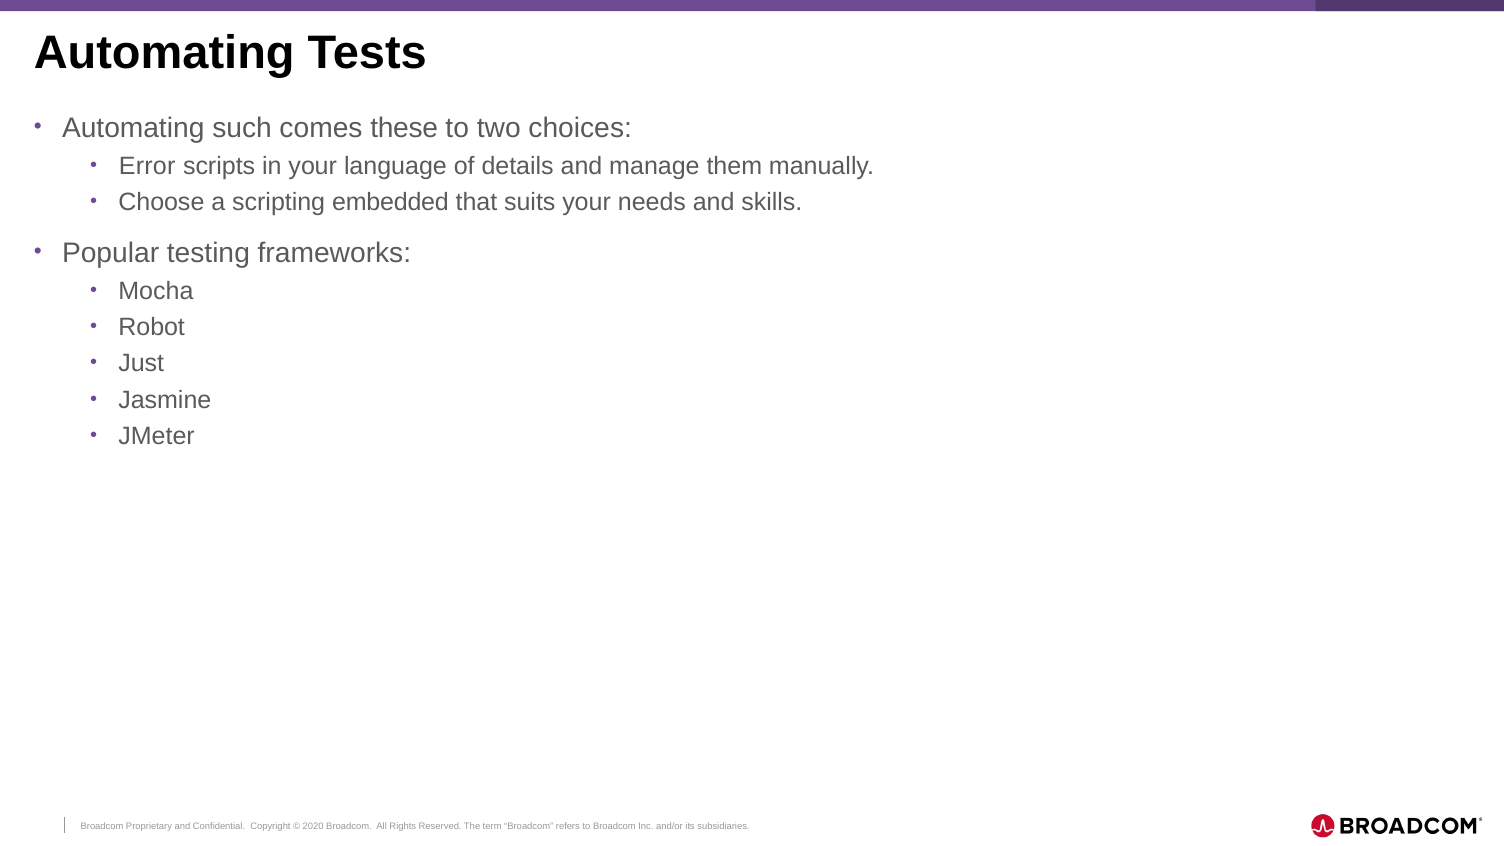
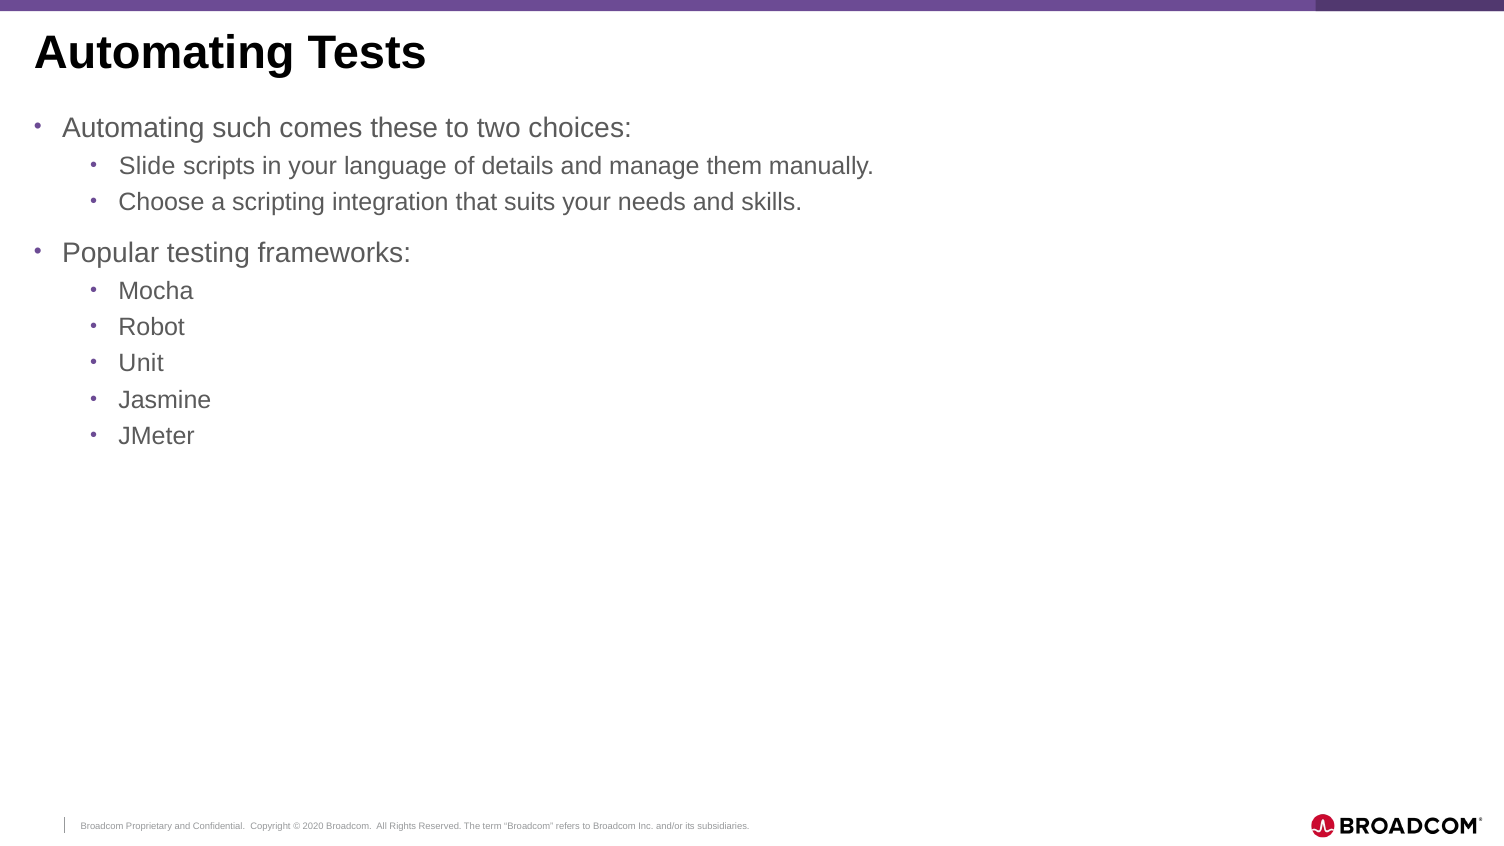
Error: Error -> Slide
embedded: embedded -> integration
Just: Just -> Unit
